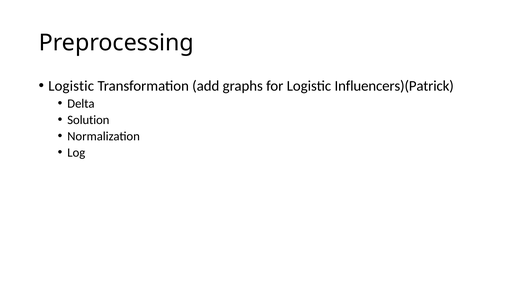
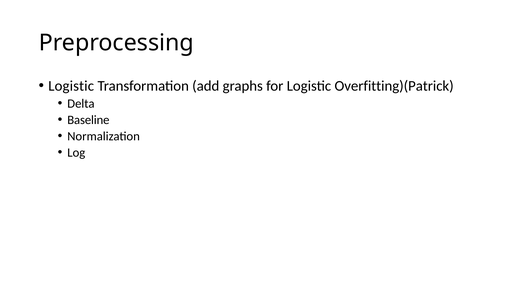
Influencers)(Patrick: Influencers)(Patrick -> Overfitting)(Patrick
Solution: Solution -> Baseline
